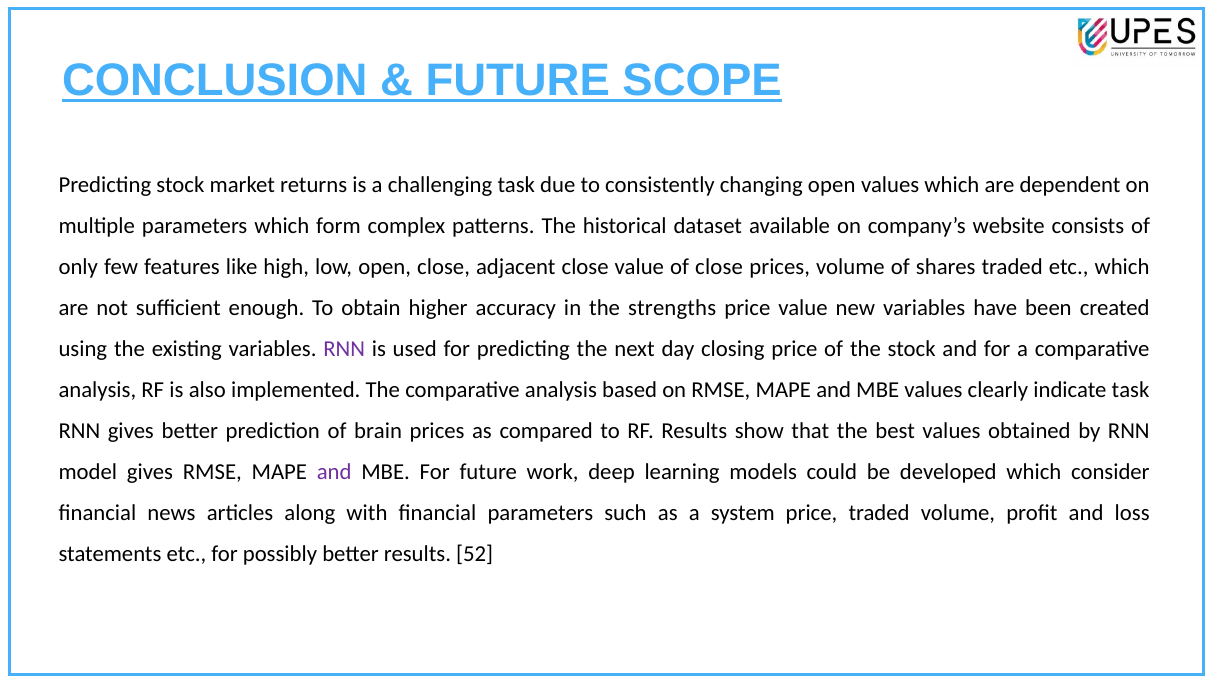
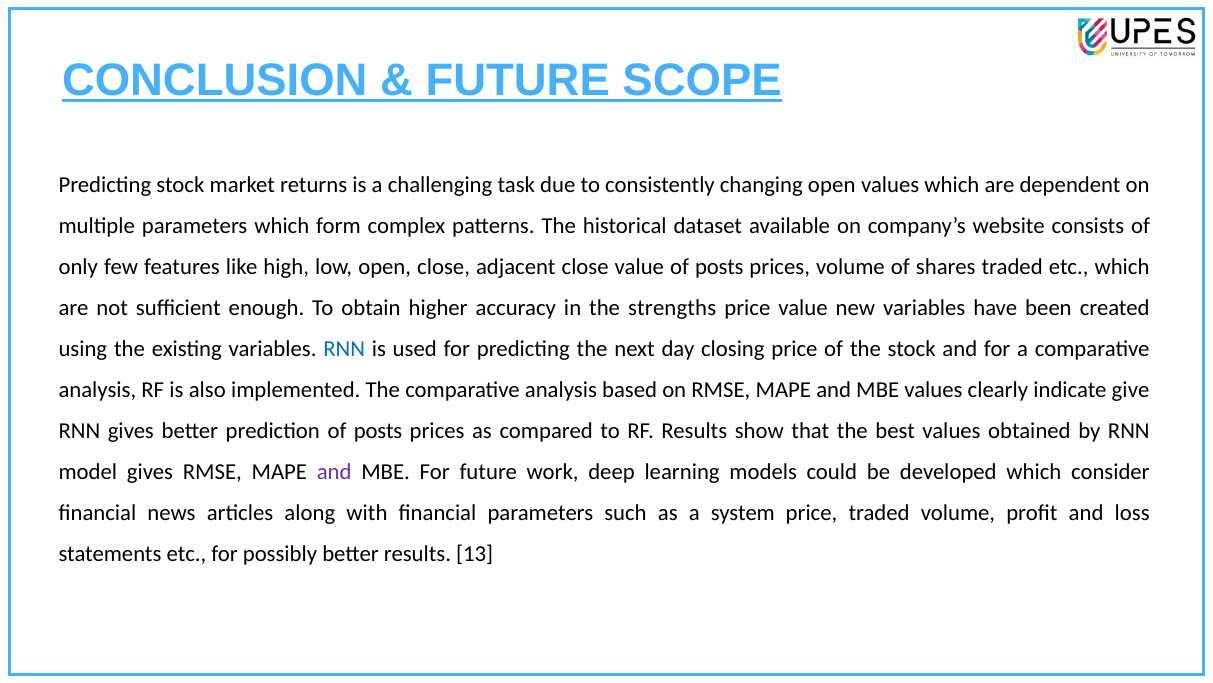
value of close: close -> posts
RNN at (344, 349) colour: purple -> blue
indicate task: task -> give
prediction of brain: brain -> posts
52: 52 -> 13
